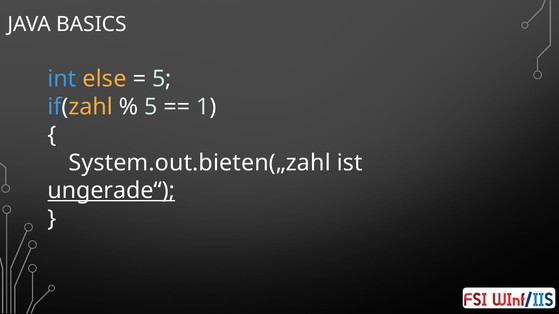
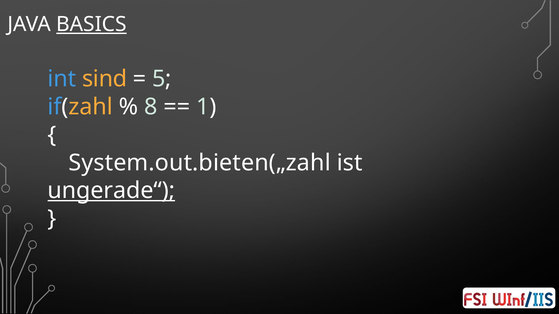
BASICS underline: none -> present
else: else -> sind
5 at (151, 107): 5 -> 8
